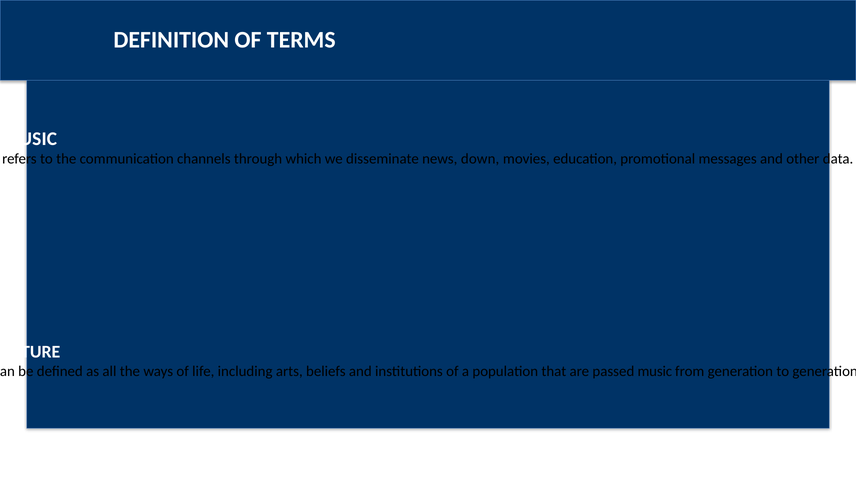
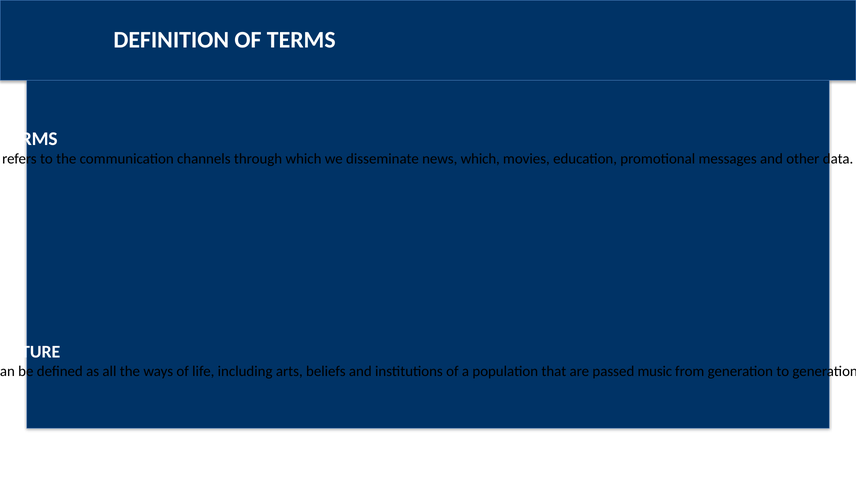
MUSIC at (30, 139): MUSIC -> TERMS
news down: down -> which
